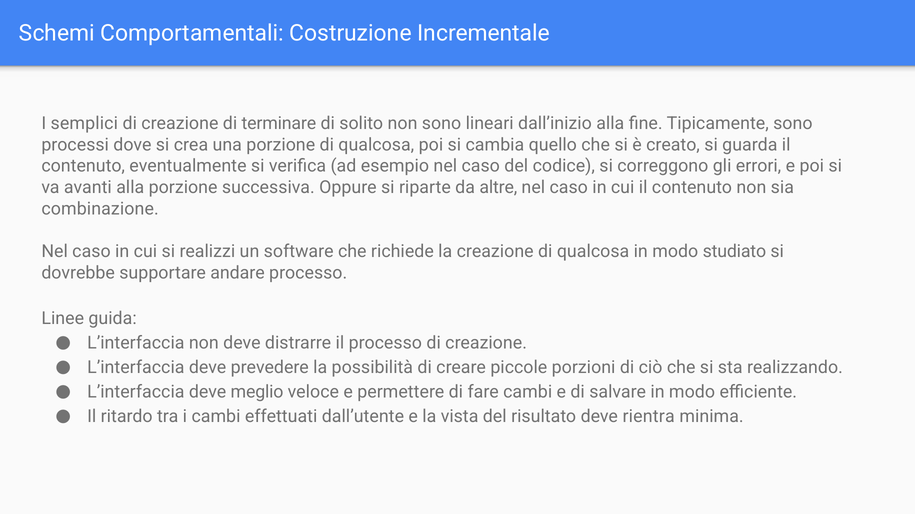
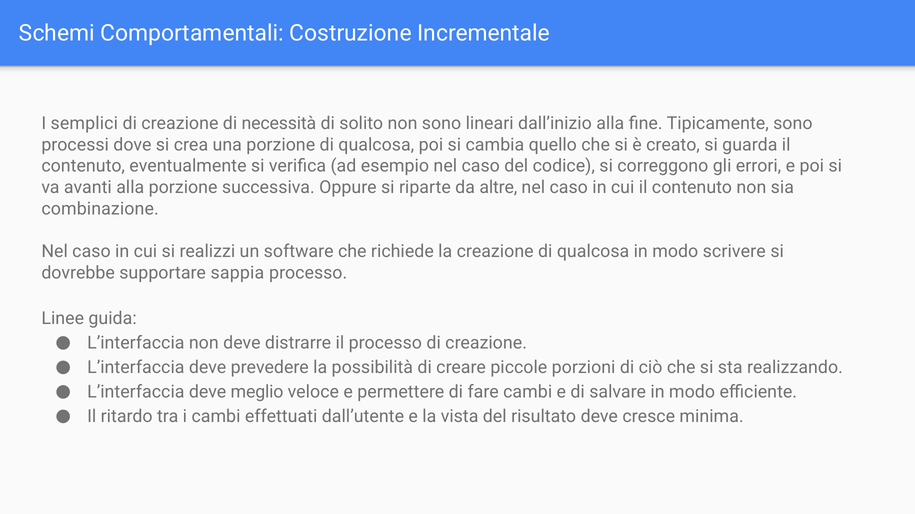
terminare: terminare -> necessità
studiato: studiato -> scrivere
andare: andare -> sappia
rientra: rientra -> cresce
